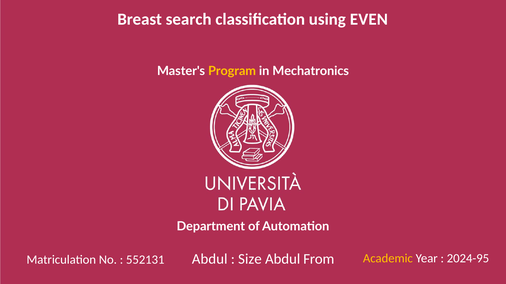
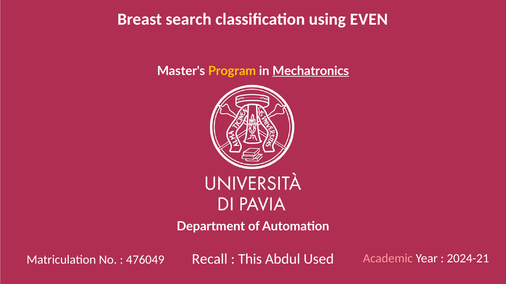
Mechatronics underline: none -> present
Abdul at (210, 260): Abdul -> Recall
Size: Size -> This
From: From -> Used
Academic colour: yellow -> pink
2024-95: 2024-95 -> 2024-21
552131: 552131 -> 476049
